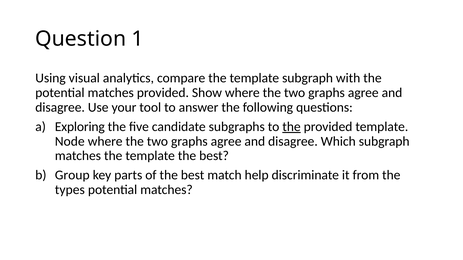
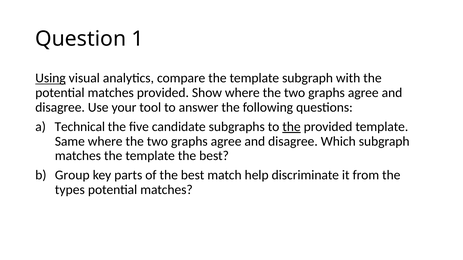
Using underline: none -> present
Exploring: Exploring -> Technical
Node: Node -> Same
